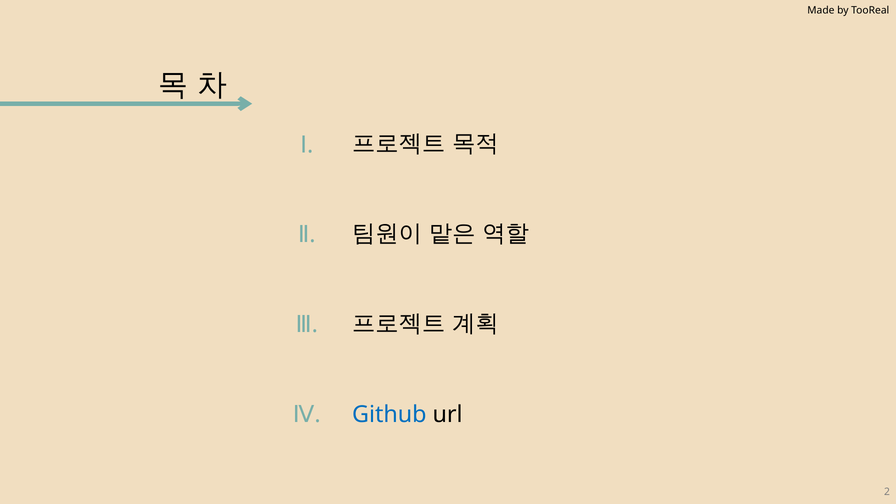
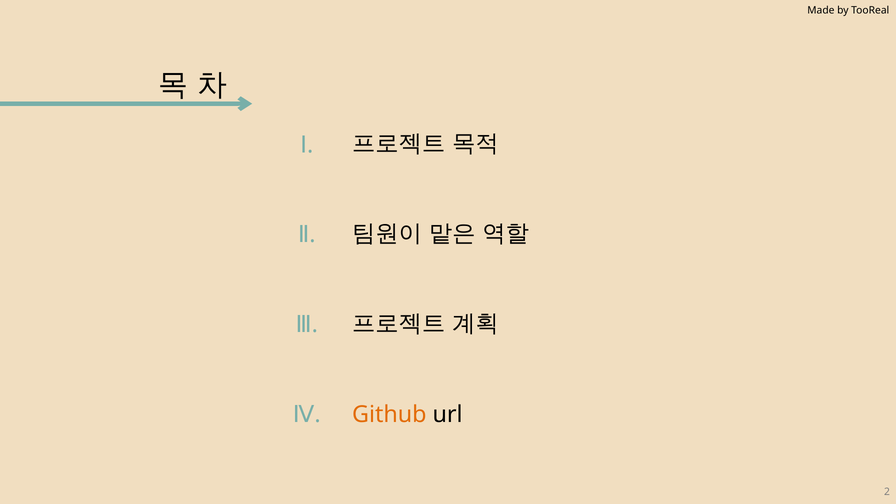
Github colour: blue -> orange
